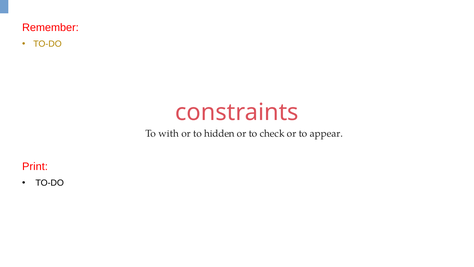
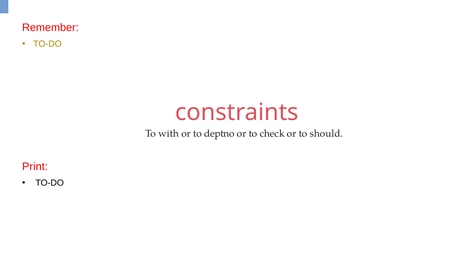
hidden: hidden -> deptno
appear: appear -> should
